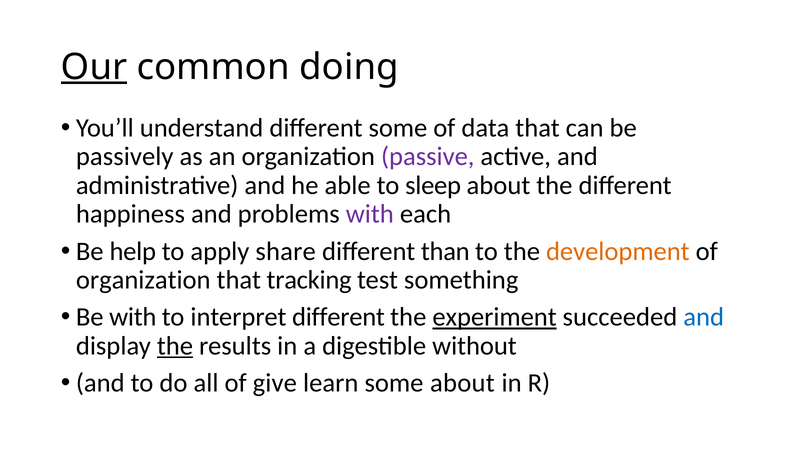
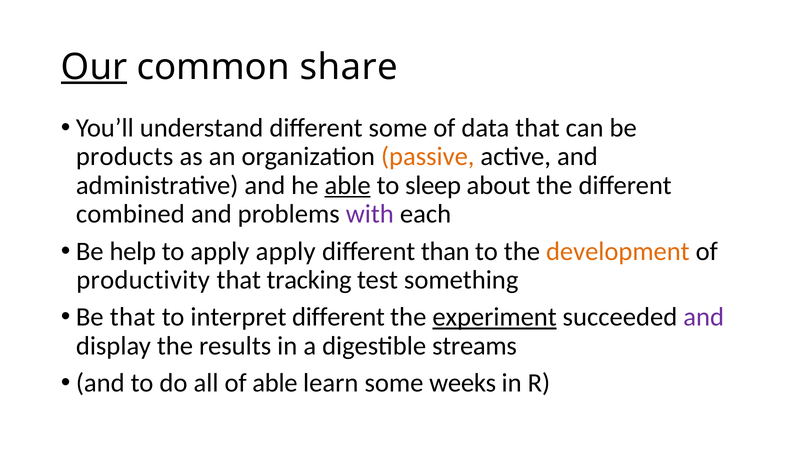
doing: doing -> share
passively: passively -> products
passive colour: purple -> orange
able at (348, 186) underline: none -> present
happiness: happiness -> combined
apply share: share -> apply
organization at (143, 280): organization -> productivity
Be with: with -> that
and at (704, 317) colour: blue -> purple
the at (175, 346) underline: present -> none
without: without -> streams
of give: give -> able
some about: about -> weeks
